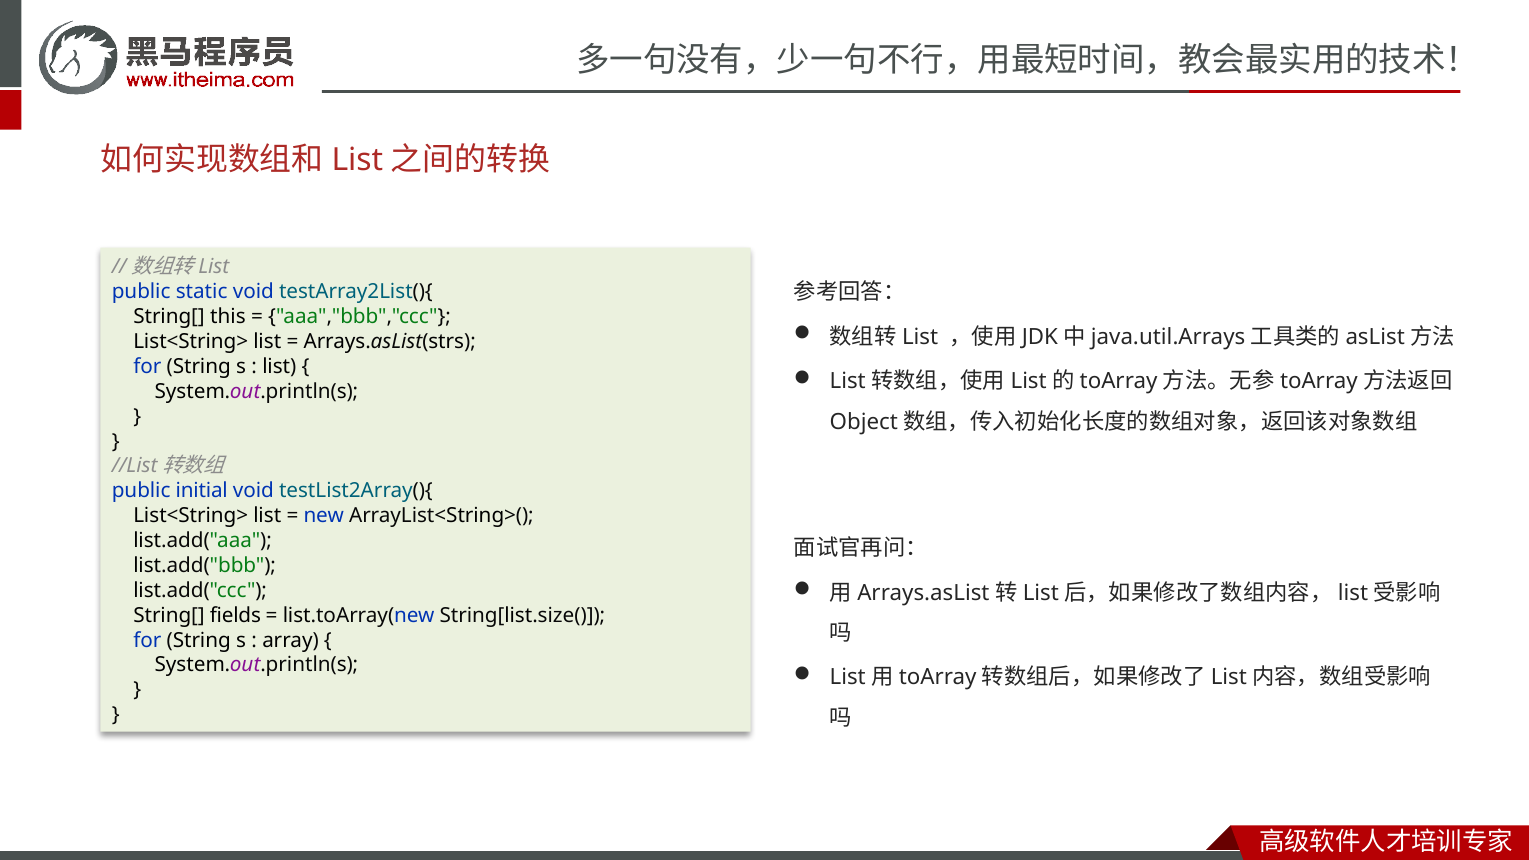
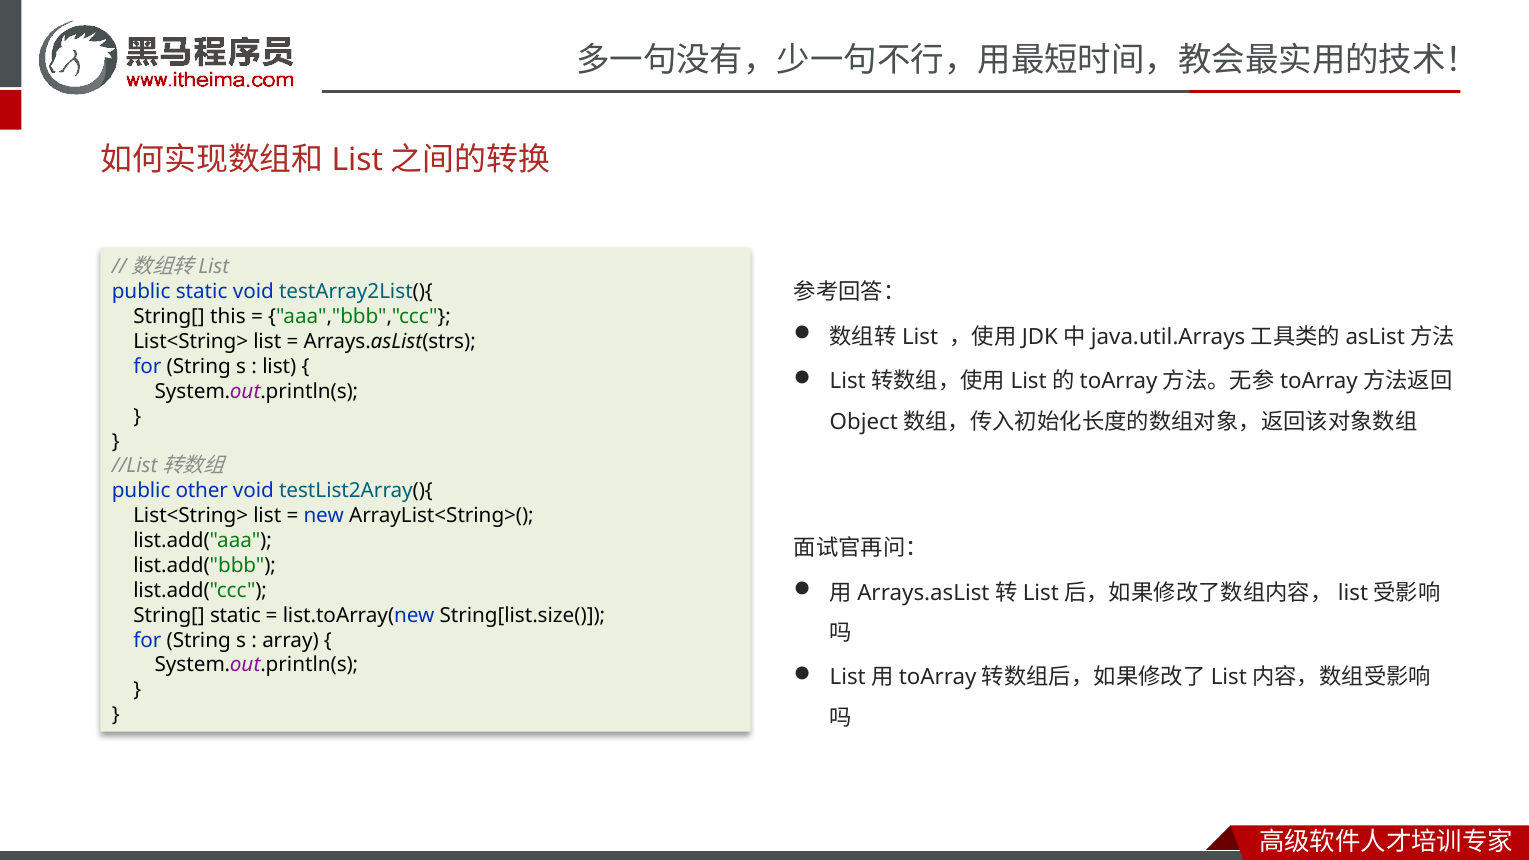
initial: initial -> other
String[ fields: fields -> static
